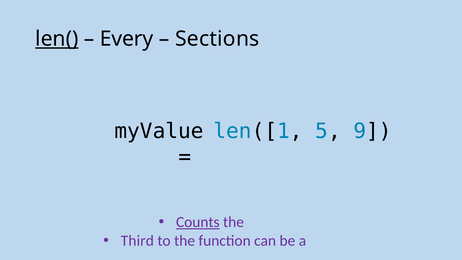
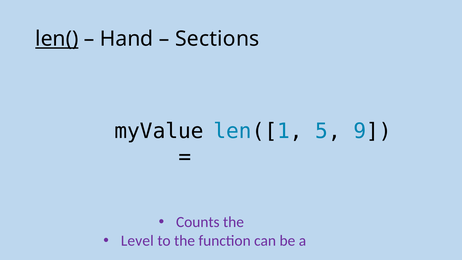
Every: Every -> Hand
Counts underline: present -> none
Third: Third -> Level
